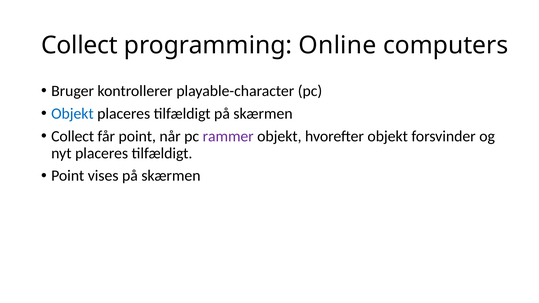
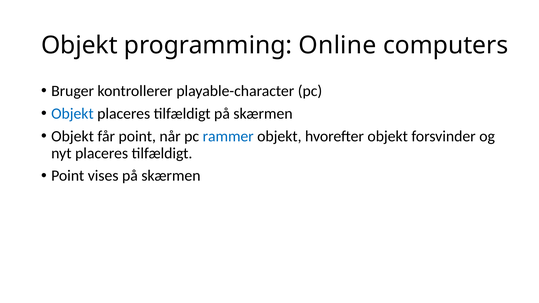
Collect at (79, 45): Collect -> Objekt
Collect at (73, 136): Collect -> Objekt
rammer colour: purple -> blue
